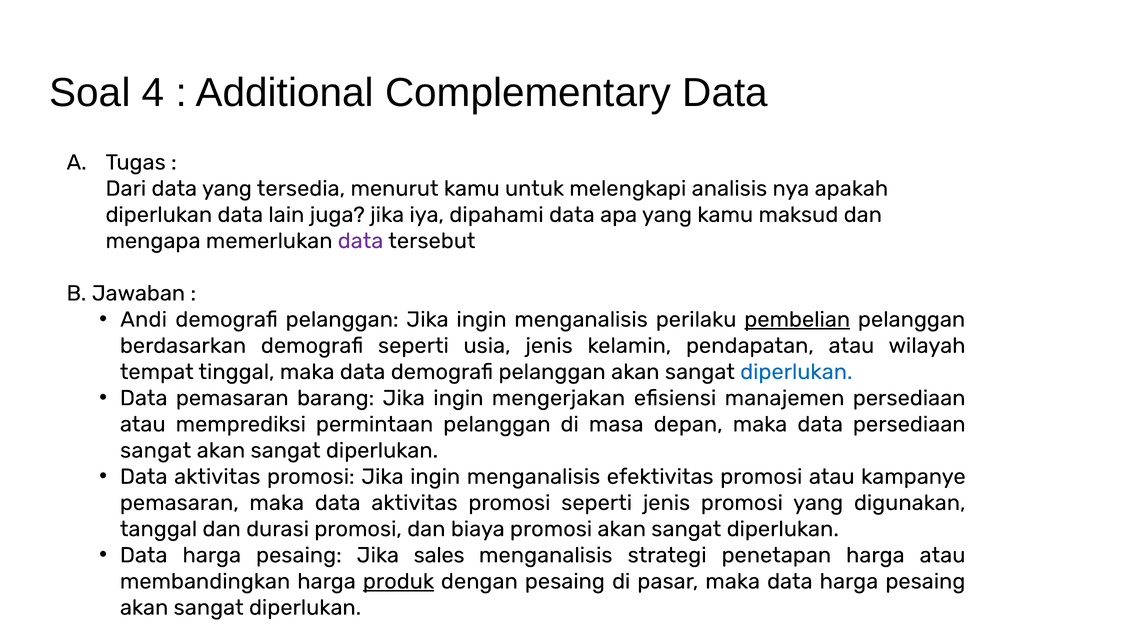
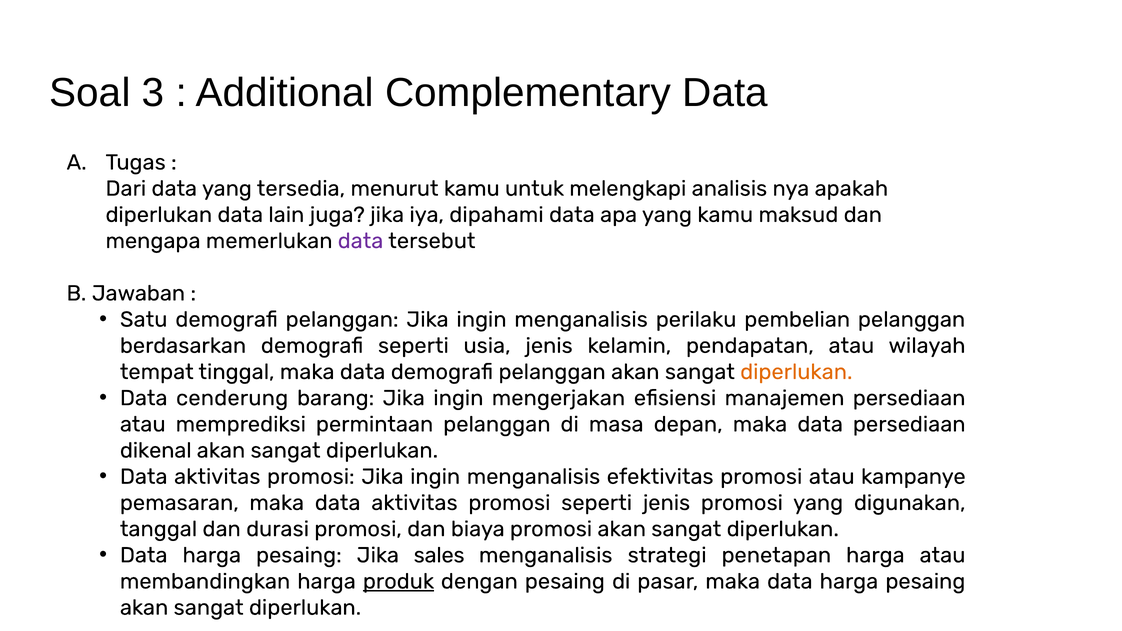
4: 4 -> 3
Andi: Andi -> Satu
pembelian underline: present -> none
diperlukan at (796, 372) colour: blue -> orange
Data pemasaran: pemasaran -> cenderung
sangat at (156, 451): sangat -> dikenal
